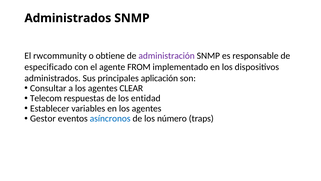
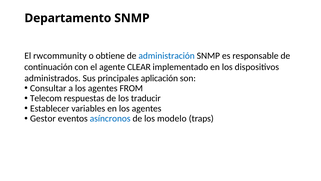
Administrados at (68, 18): Administrados -> Departamento
administración colour: purple -> blue
especificado: especificado -> continuación
FROM: FROM -> CLEAR
CLEAR: CLEAR -> FROM
entidad: entidad -> traducir
número: número -> modelo
